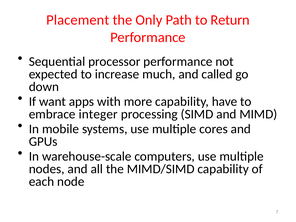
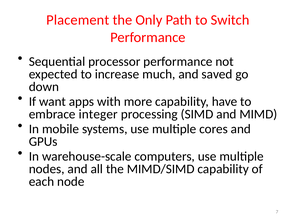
Return: Return -> Switch
called: called -> saved
